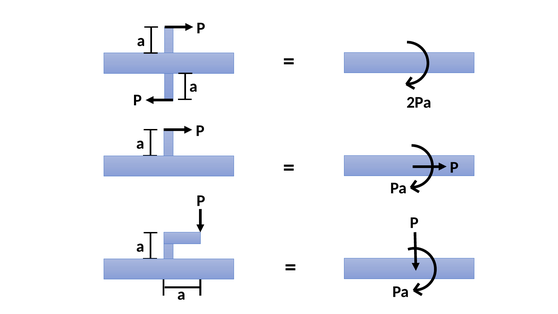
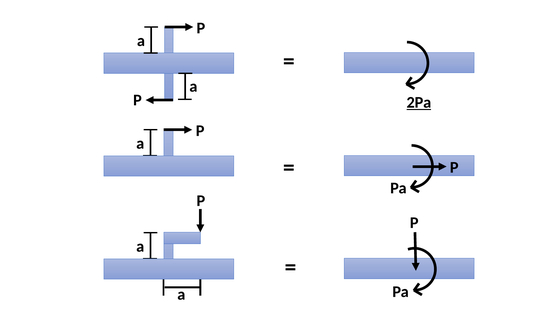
2Pa underline: none -> present
